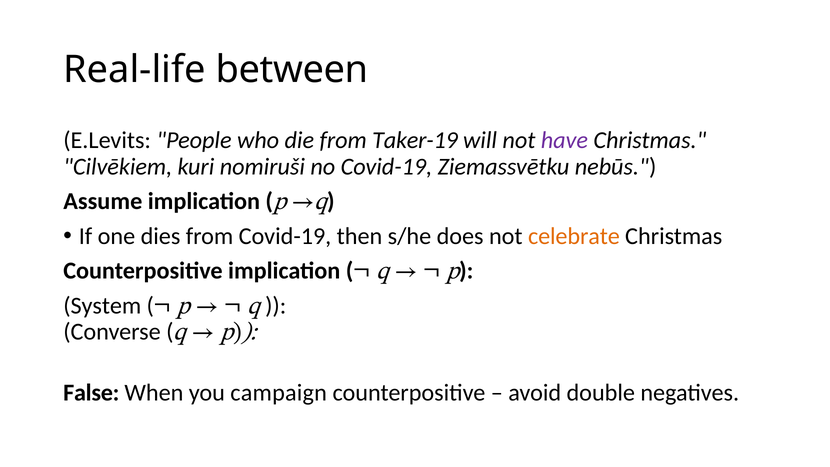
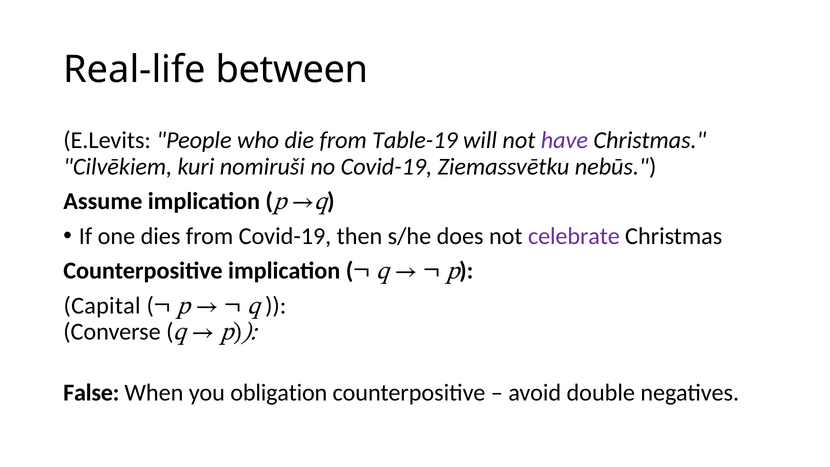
Taker-19: Taker-19 -> Table-19
celebrate colour: orange -> purple
System: System -> Capital
campaign: campaign -> obligation
